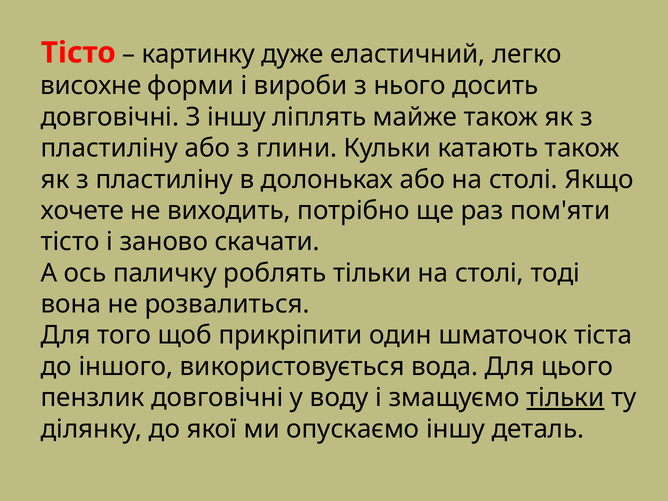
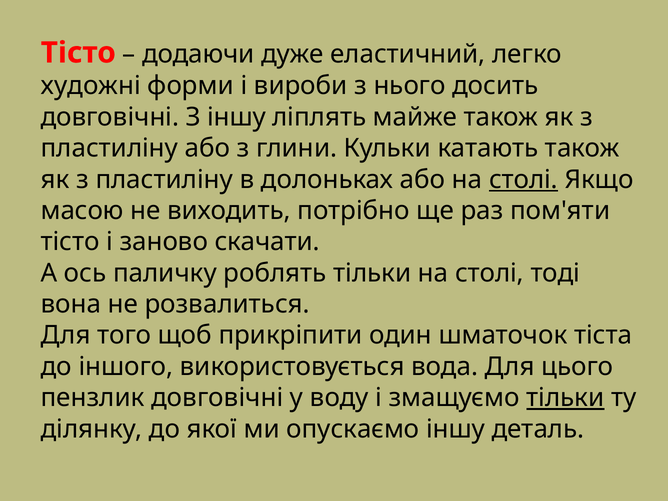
картинку: картинку -> додаючи
висохне: висохне -> художні
столі at (523, 179) underline: none -> present
хочете: хочете -> масою
